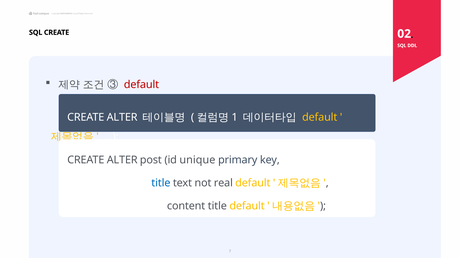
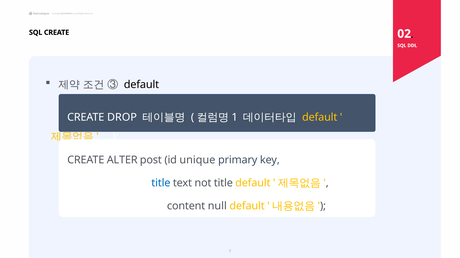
default at (141, 85) colour: red -> black
ALTER at (122, 117): ALTER -> DROP
not real: real -> title
content title: title -> null
